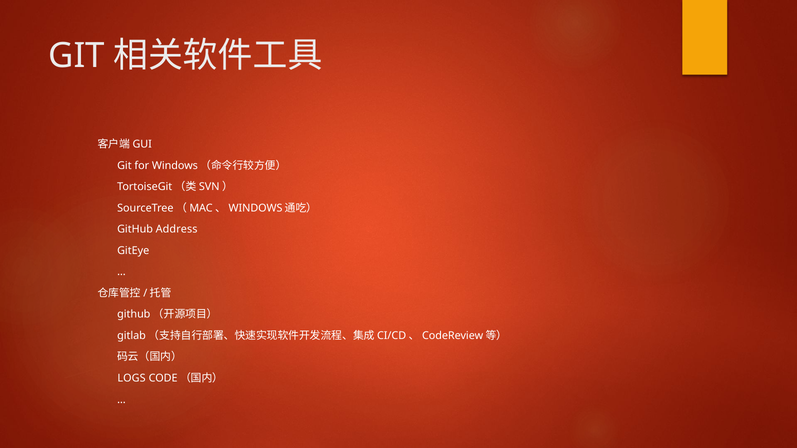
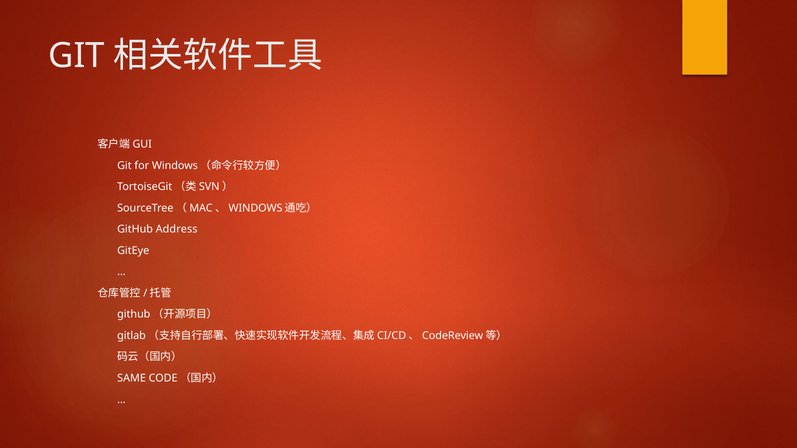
LOGS: LOGS -> SAME
